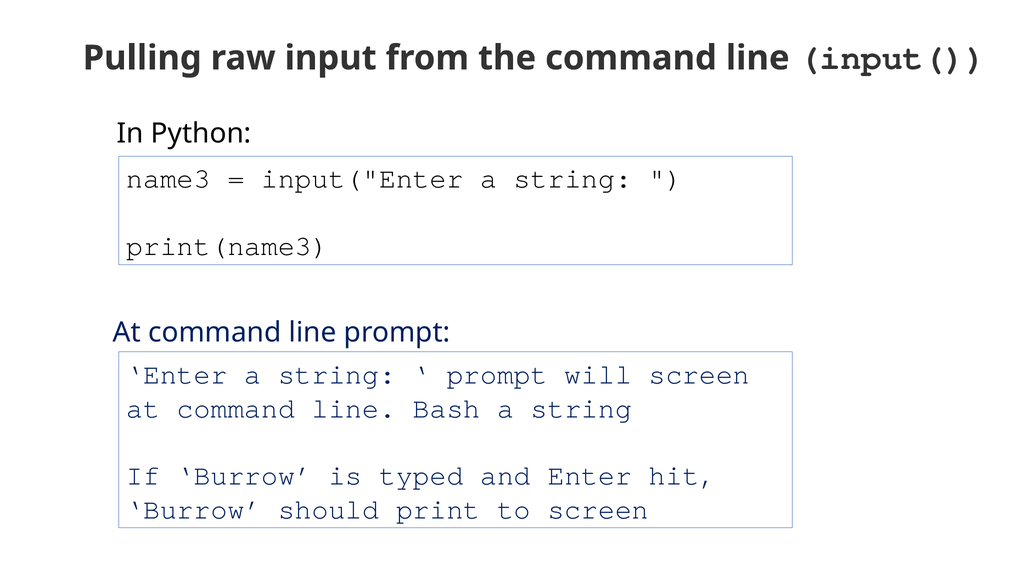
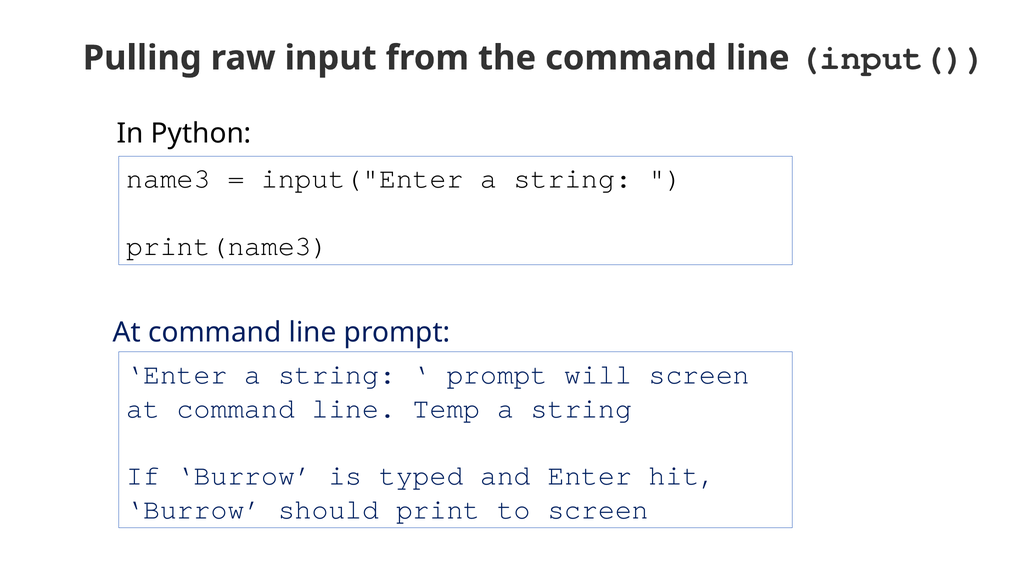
Bash: Bash -> Temp
